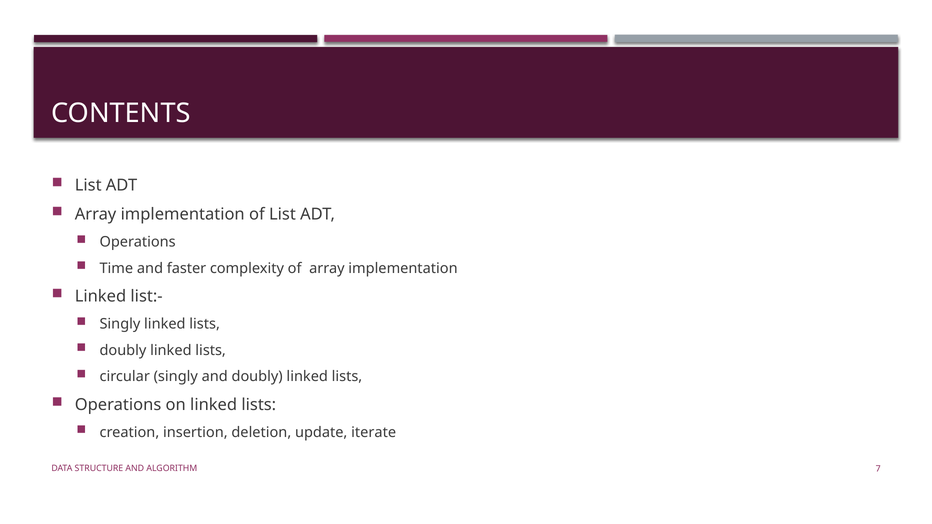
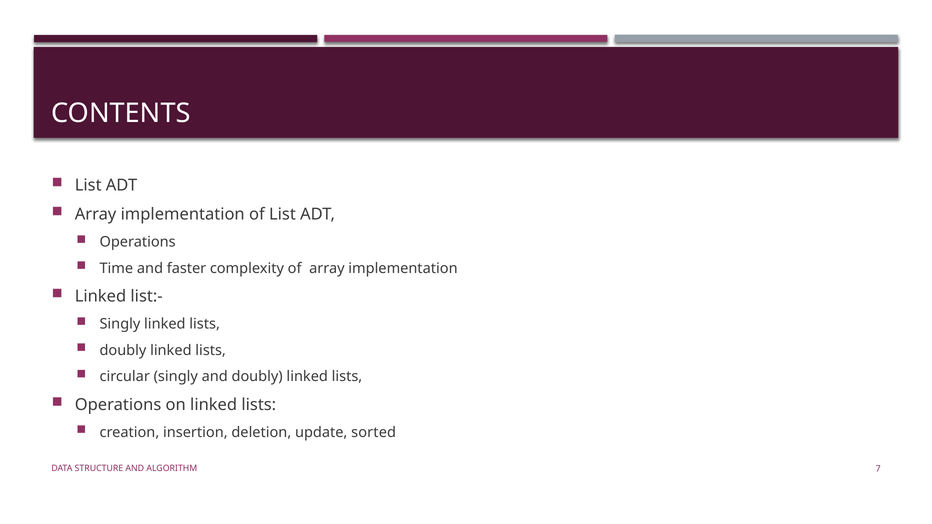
iterate: iterate -> sorted
